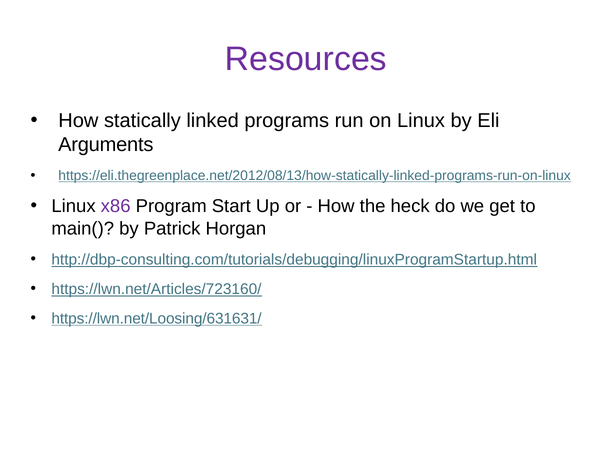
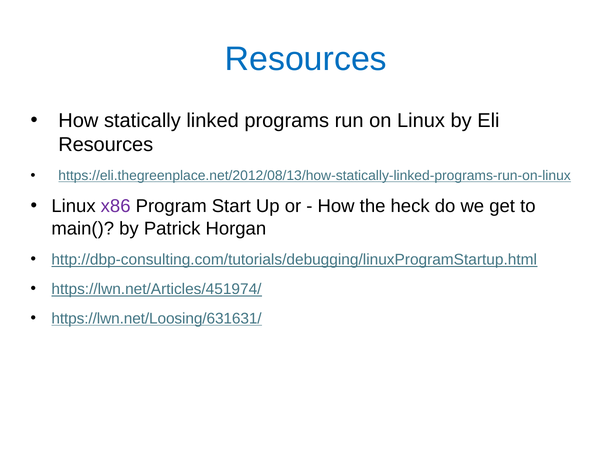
Resources at (306, 59) colour: purple -> blue
Arguments at (106, 145): Arguments -> Resources
https://lwn.net/Articles/723160/: https://lwn.net/Articles/723160/ -> https://lwn.net/Articles/451974/
